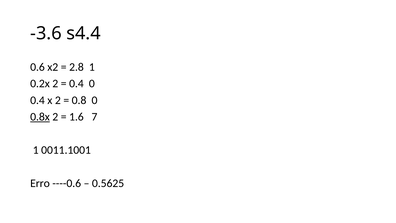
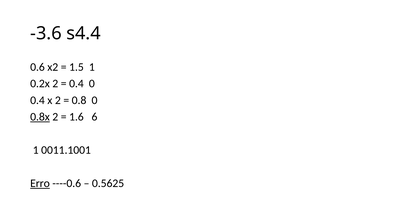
2.8: 2.8 -> 1.5
7: 7 -> 6
Erro underline: none -> present
